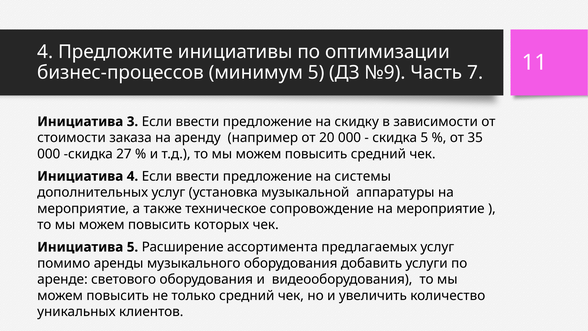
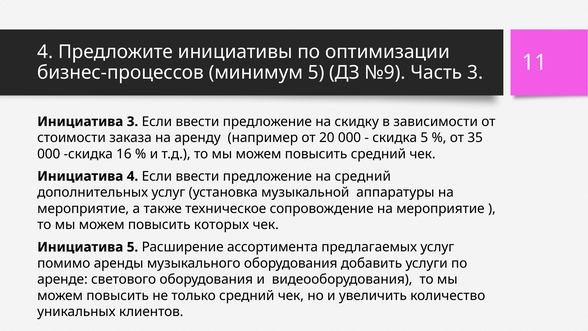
Часть 7: 7 -> 3
27: 27 -> 16
на системы: системы -> средний
